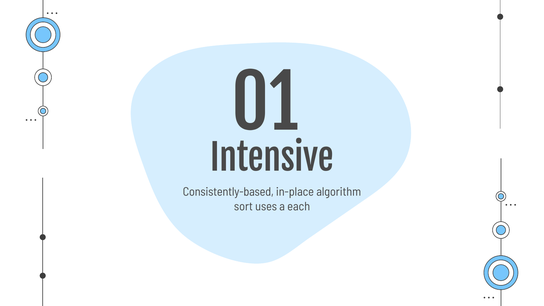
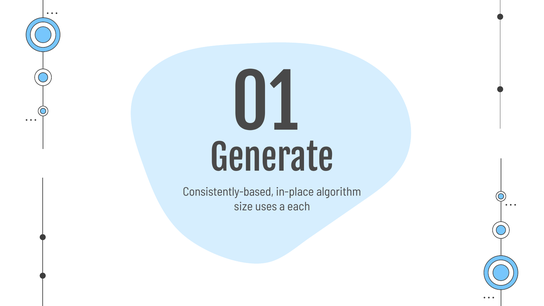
Intensive: Intensive -> Generate
sort: sort -> size
